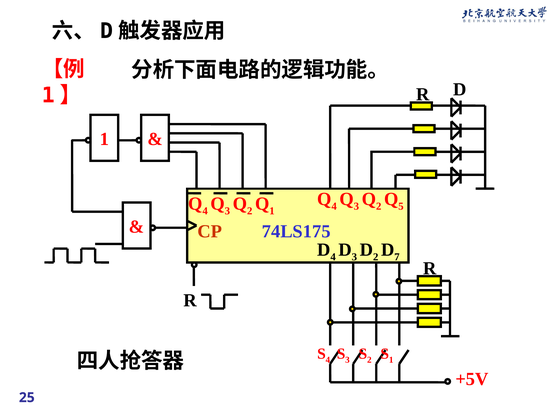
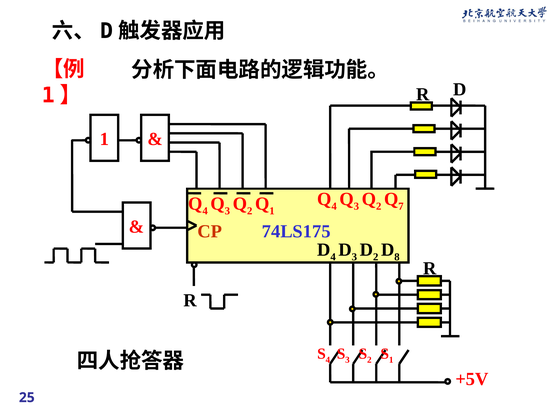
5: 5 -> 7
7: 7 -> 8
